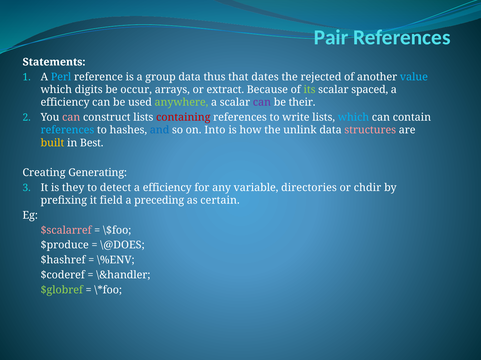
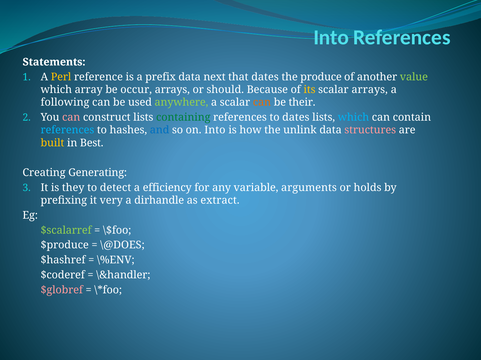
Pair at (331, 38): Pair -> Into
Perl colour: light blue -> yellow
group: group -> prefix
thus: thus -> next
rejected: rejected -> produce
value colour: light blue -> light green
digits: digits -> array
extract: extract -> should
its colour: light green -> yellow
scalar spaced: spaced -> arrays
efficiency at (65, 103): efficiency -> following
can at (262, 103) colour: purple -> orange
containing colour: red -> green
to write: write -> dates
directories: directories -> arguments
chdir: chdir -> holds
field: field -> very
preceding: preceding -> dirhandle
certain: certain -> extract
$scalarref colour: pink -> light green
$globref colour: light green -> pink
